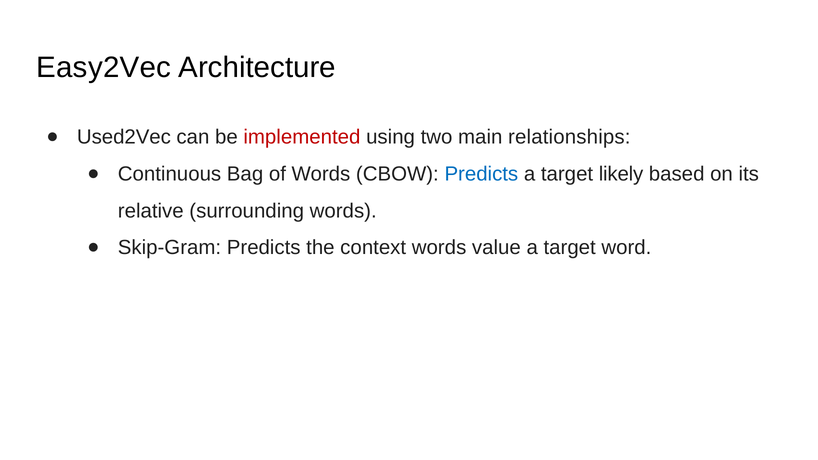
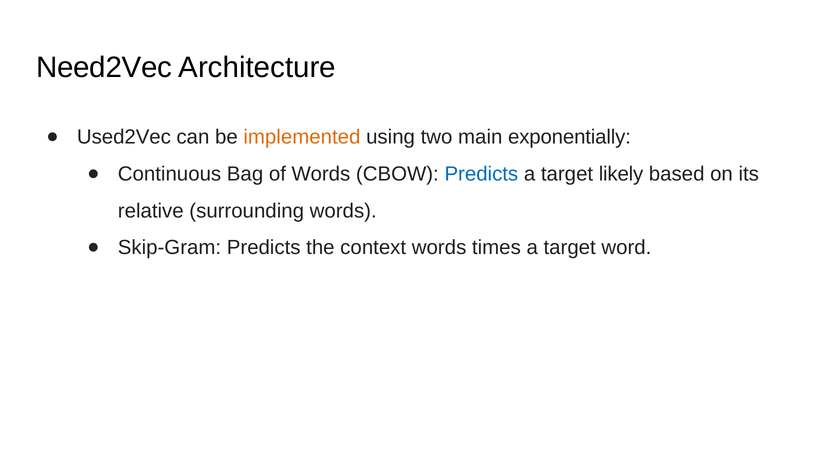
Easy2Vec: Easy2Vec -> Need2Vec
implemented colour: red -> orange
relationships: relationships -> exponentially
value: value -> times
